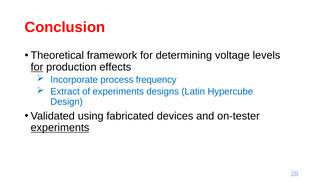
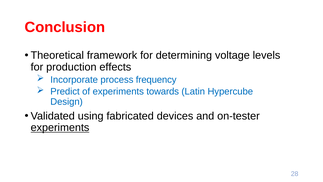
for at (37, 67) underline: present -> none
Extract: Extract -> Predict
designs: designs -> towards
